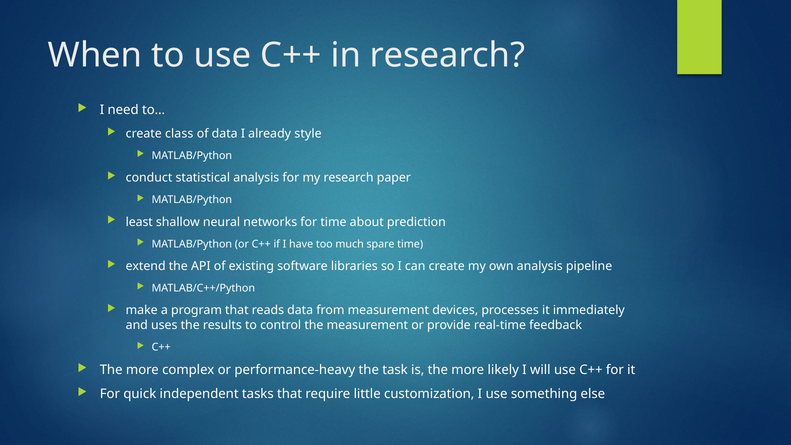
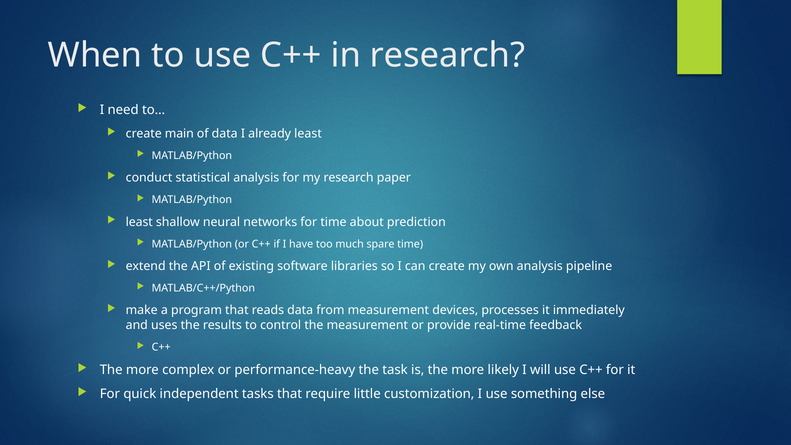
class: class -> main
already style: style -> least
